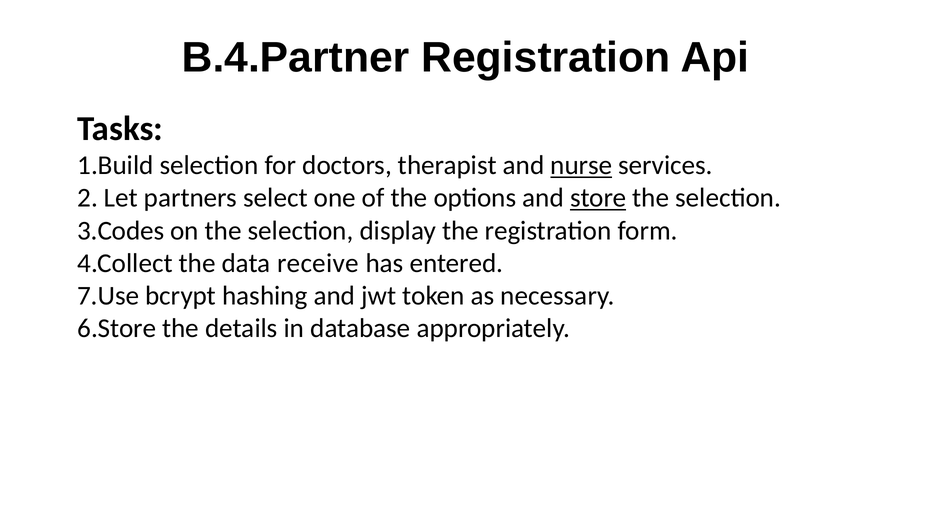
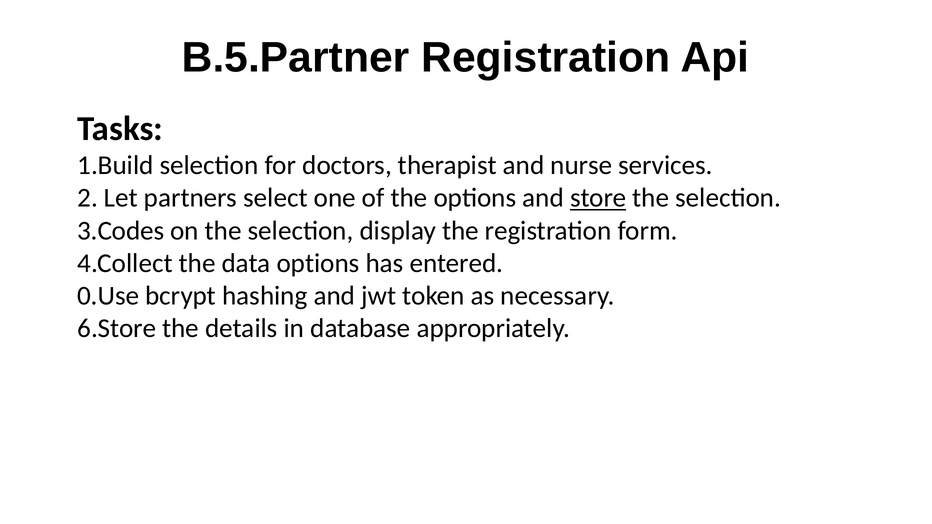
B.4.Partner: B.4.Partner -> B.5.Partner
nurse underline: present -> none
data receive: receive -> options
7.Use: 7.Use -> 0.Use
